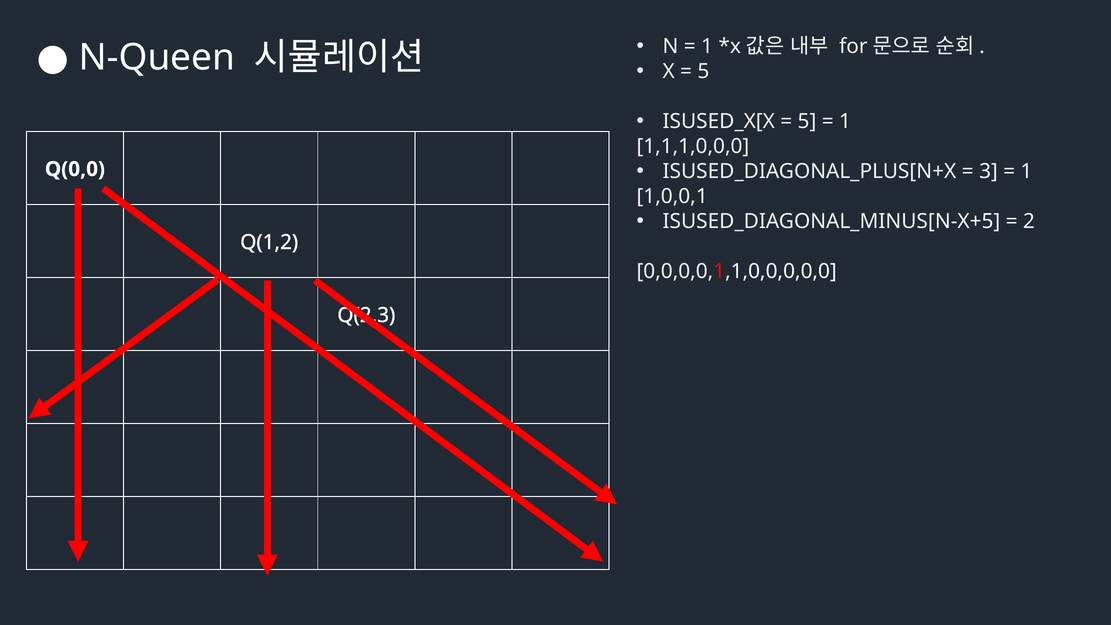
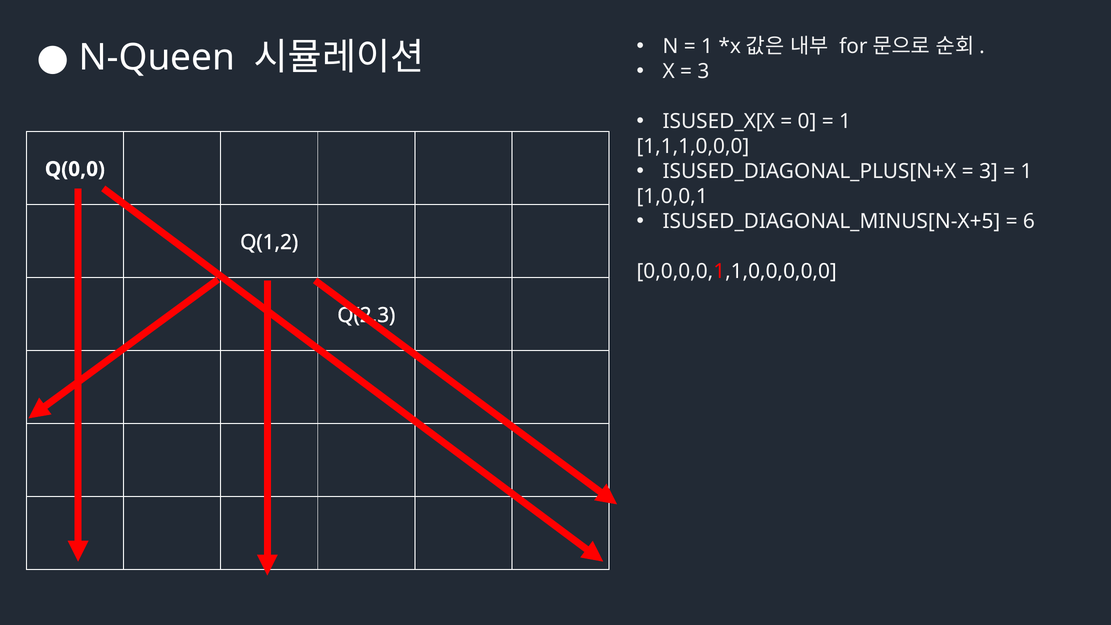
5 at (703, 72): 5 -> 3
5 at (807, 122): 5 -> 0
2: 2 -> 6
